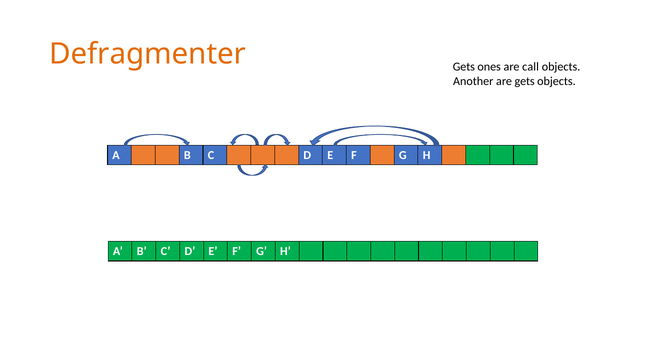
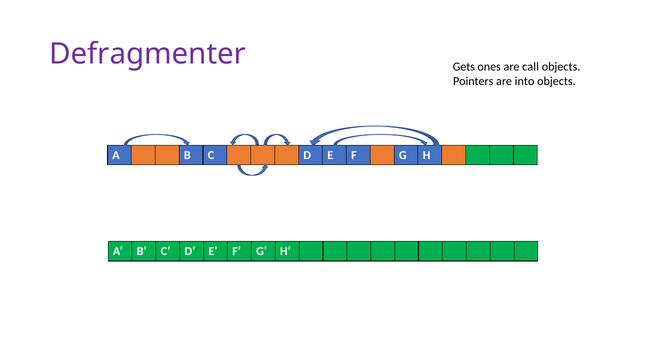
Defragmenter colour: orange -> purple
Another: Another -> Pointers
are gets: gets -> into
